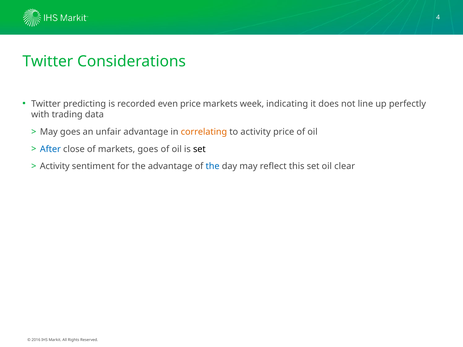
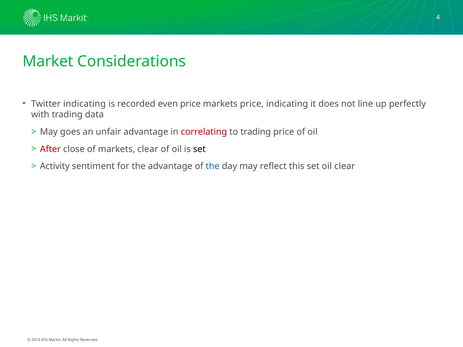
Twitter at (48, 61): Twitter -> Market
Twitter predicting: predicting -> indicating
markets week: week -> price
correlating colour: orange -> red
to activity: activity -> trading
After colour: blue -> red
markets goes: goes -> clear
